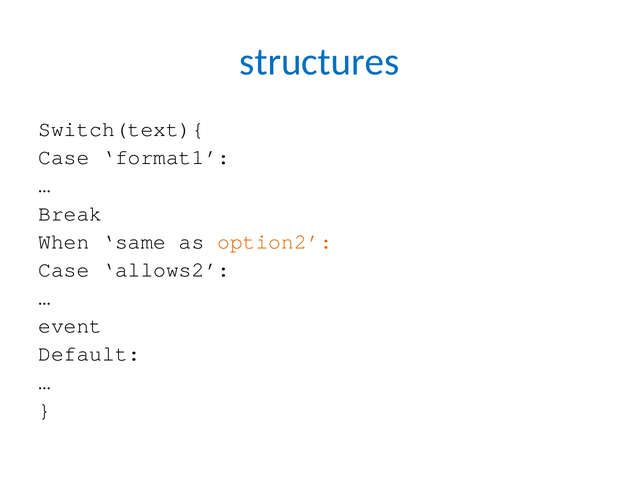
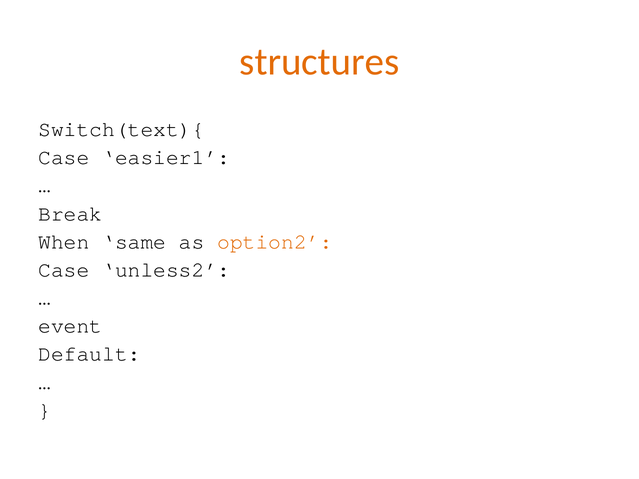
structures colour: blue -> orange
format1: format1 -> easier1
allows2: allows2 -> unless2
